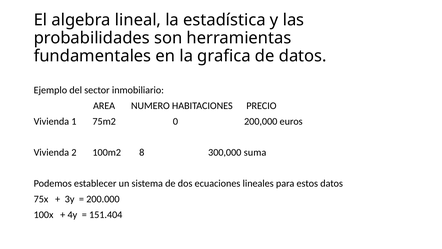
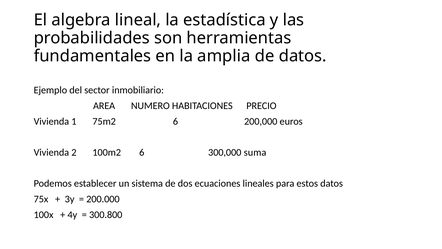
grafica: grafica -> amplia
75m2 0: 0 -> 6
100m2 8: 8 -> 6
151.404: 151.404 -> 300.800
